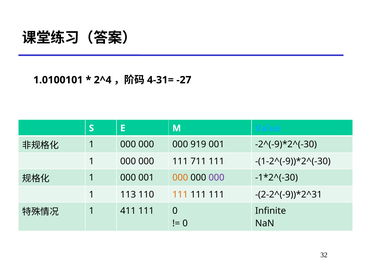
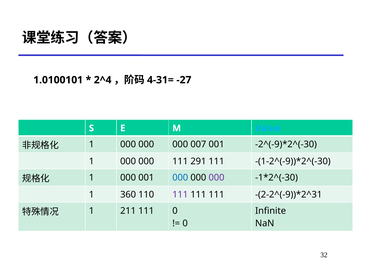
919: 919 -> 007
711: 711 -> 291
000 at (180, 178) colour: orange -> blue
113: 113 -> 360
111 at (180, 195) colour: orange -> purple
411: 411 -> 211
